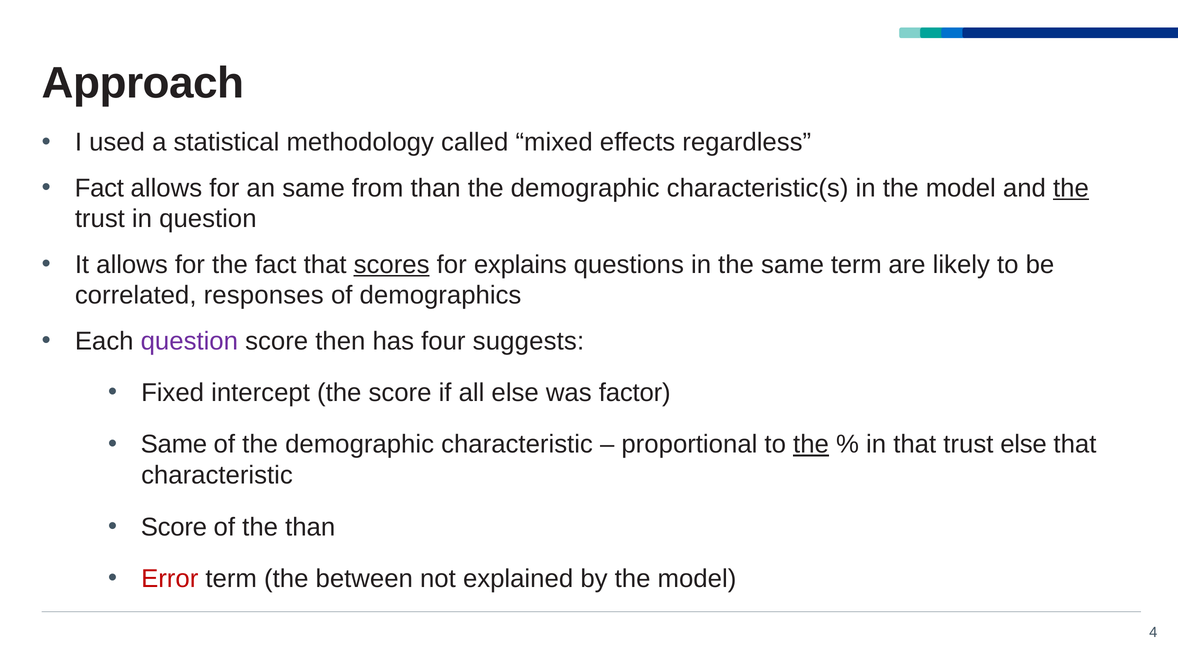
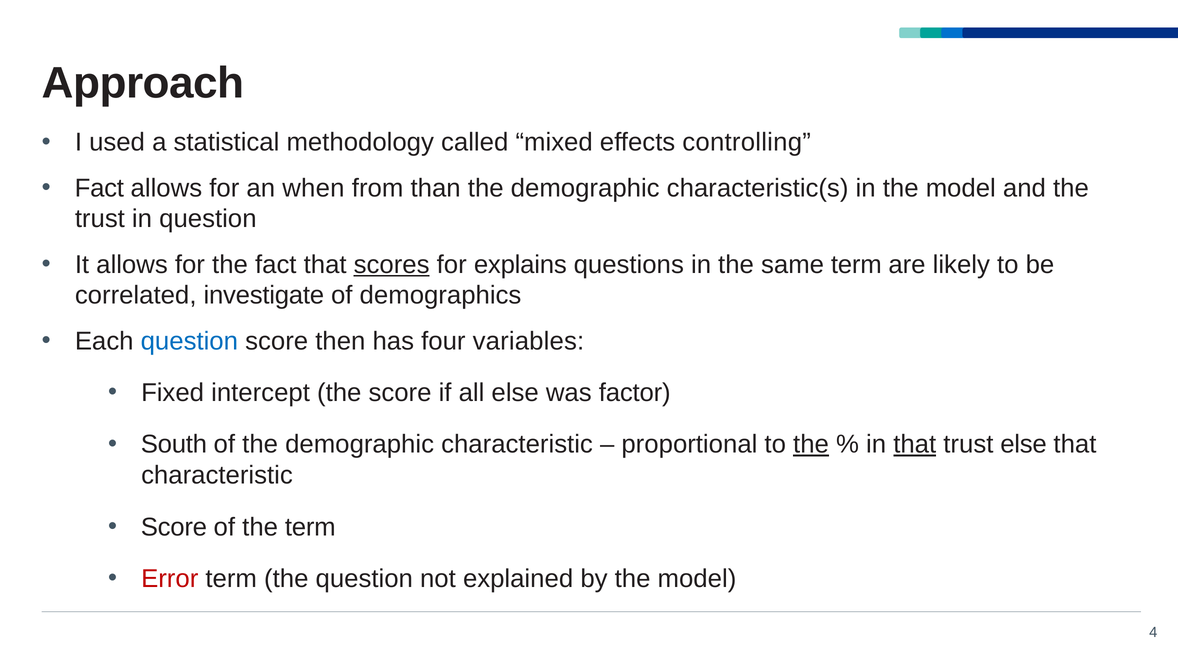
regardless: regardless -> controlling
an same: same -> when
the at (1071, 188) underline: present -> none
responses: responses -> investigate
question at (189, 341) colour: purple -> blue
suggests: suggests -> variables
Same at (174, 445): Same -> South
that at (915, 445) underline: none -> present
the than: than -> term
the between: between -> question
